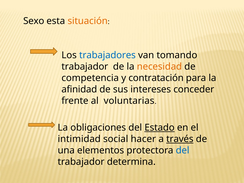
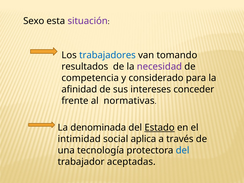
situación colour: orange -> purple
trabajador at (85, 67): trabajador -> resultados
necesidad colour: orange -> purple
contratación: contratación -> considerado
voluntarias: voluntarias -> normativas
obligaciones: obligaciones -> denominada
hacer: hacer -> aplica
través underline: present -> none
elementos: elementos -> tecnología
determina: determina -> aceptadas
